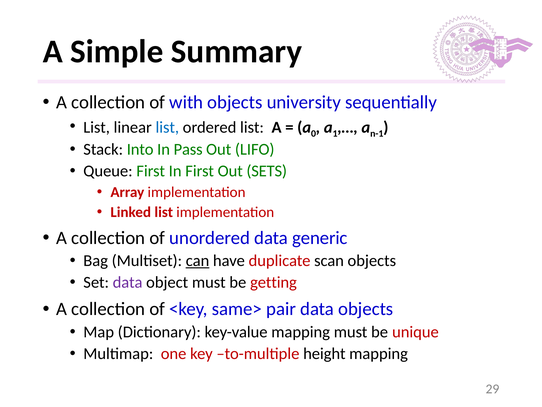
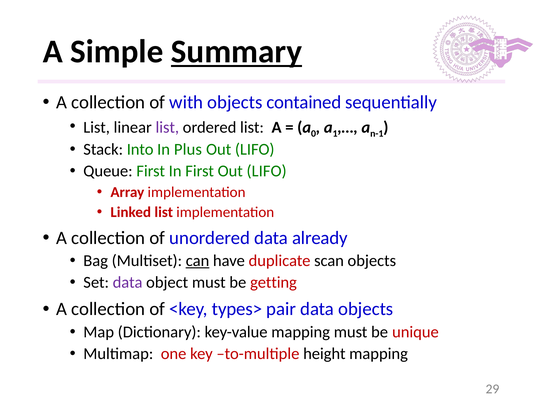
Summary underline: none -> present
university: university -> contained
list at (167, 127) colour: blue -> purple
Pass: Pass -> Plus
First Out SETS: SETS -> LIFO
generic: generic -> already
same>: same> -> types>
